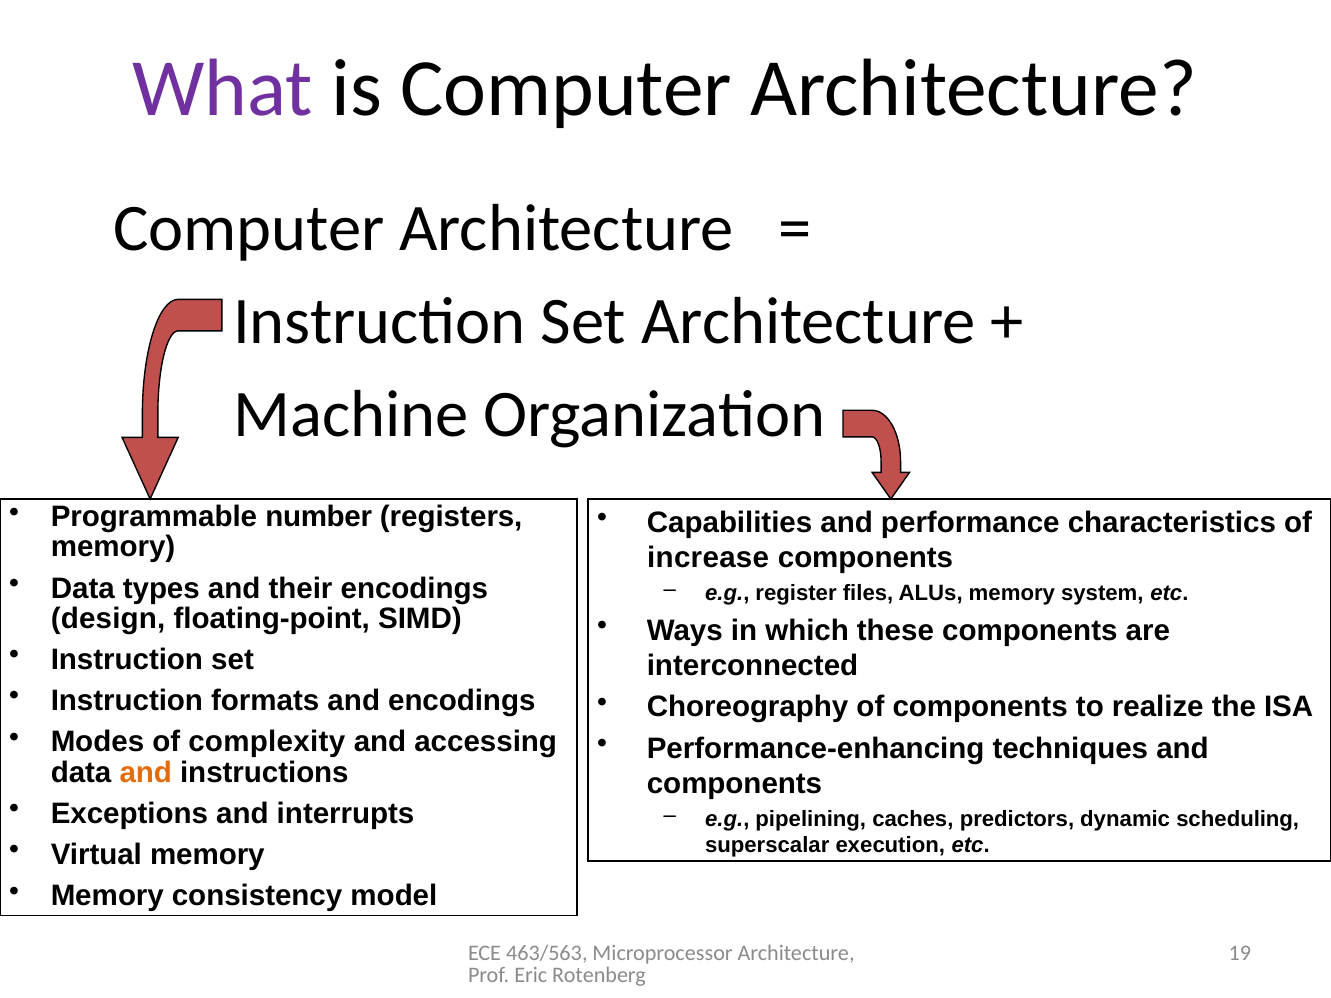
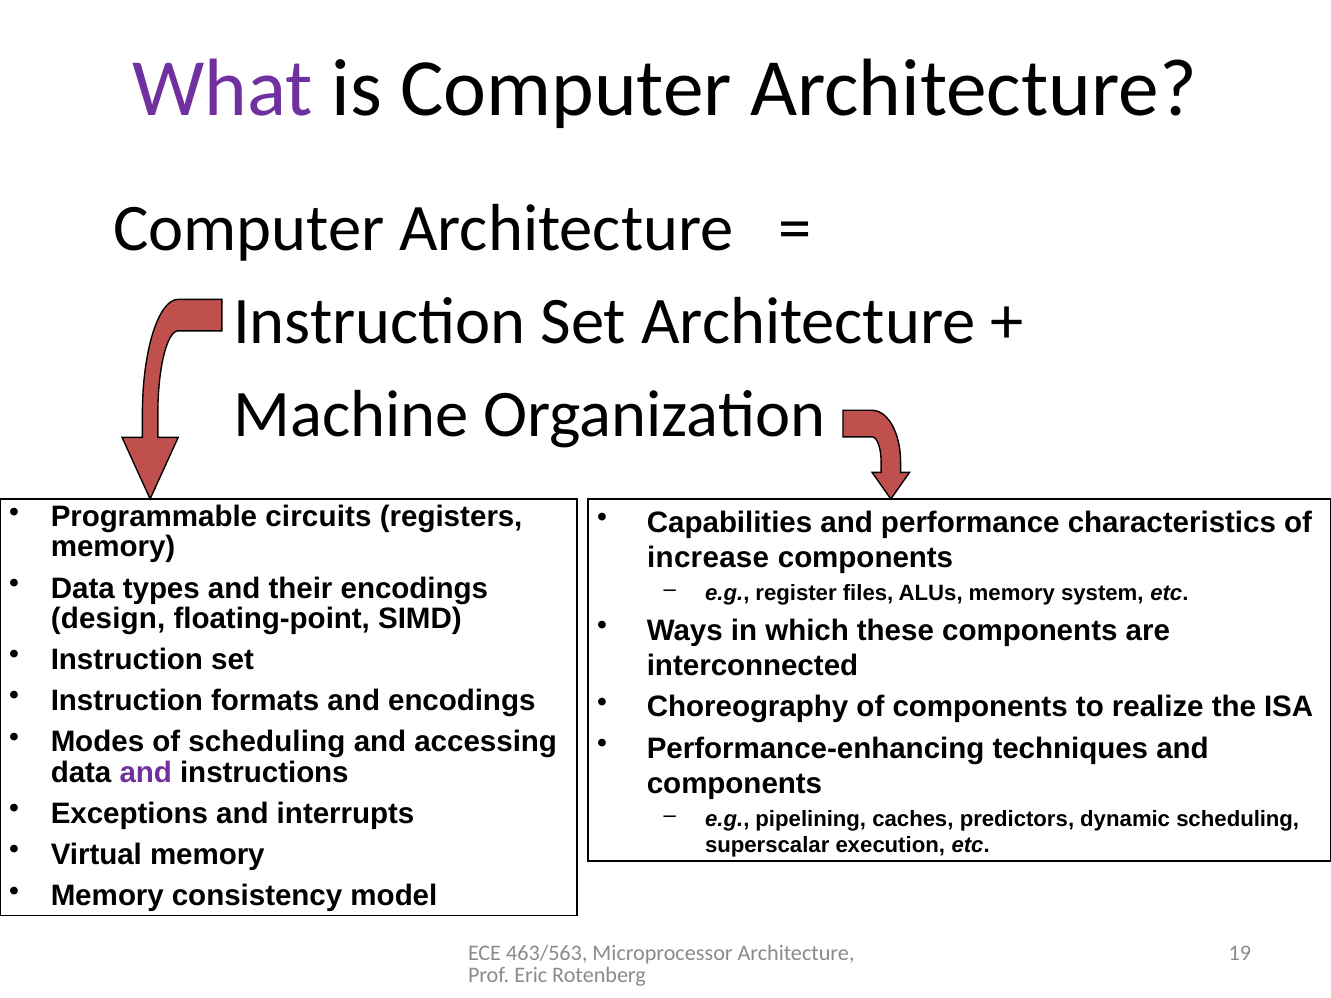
number: number -> circuits
of complexity: complexity -> scheduling
and at (146, 773) colour: orange -> purple
